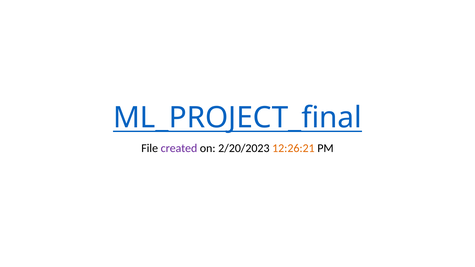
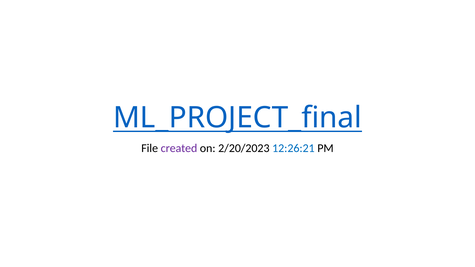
12:26:21 colour: orange -> blue
